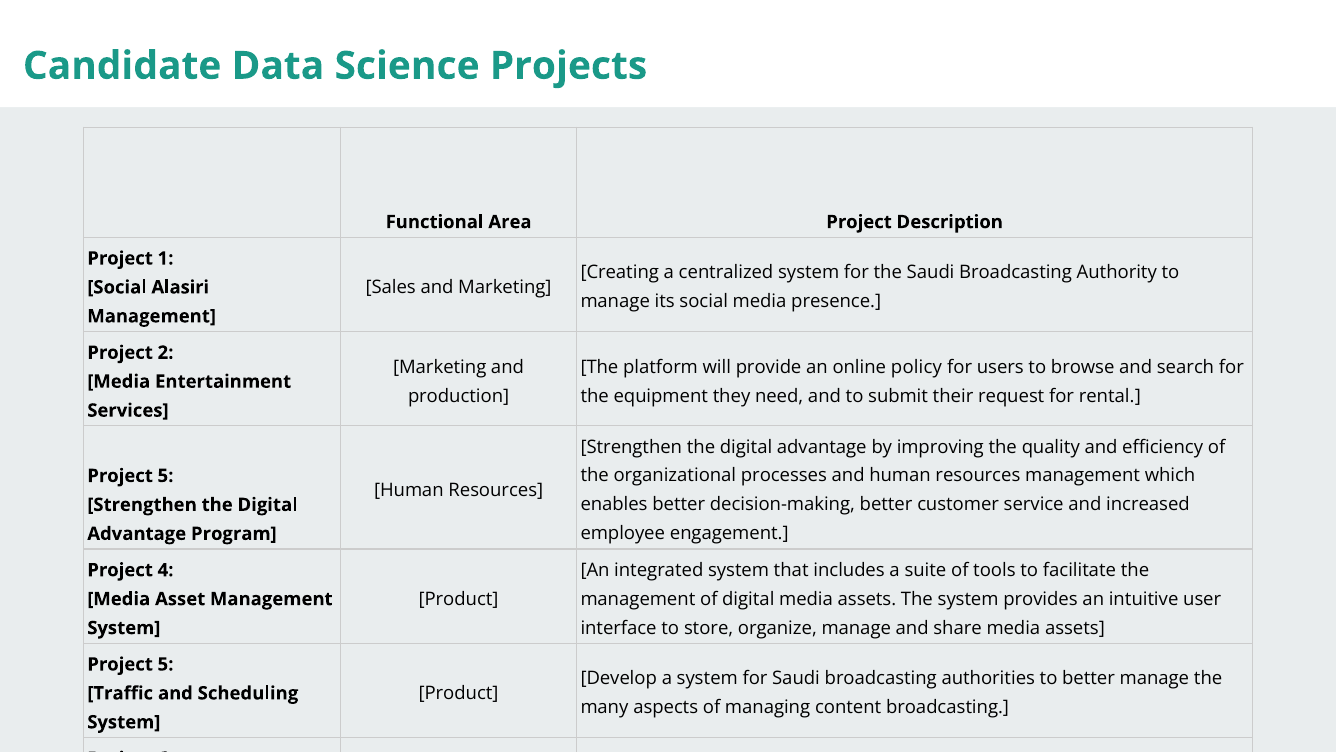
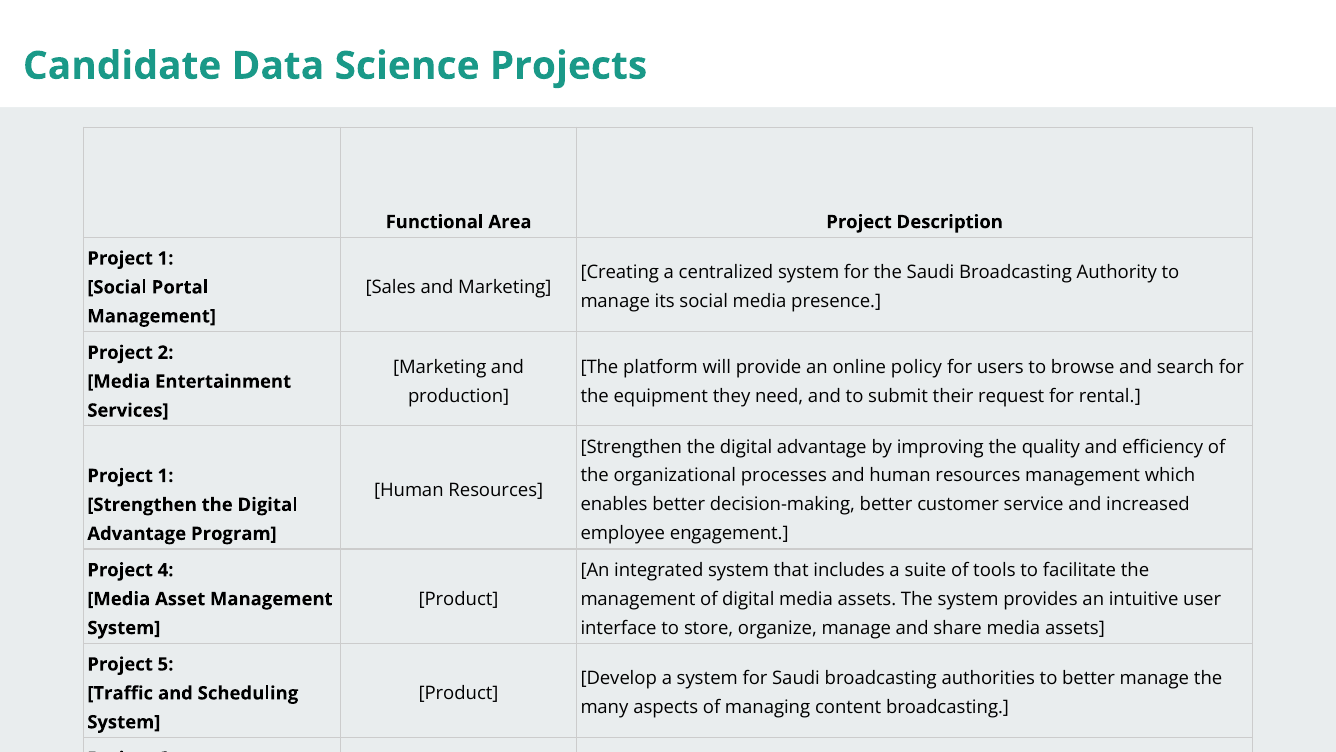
Alasiri: Alasiri -> Portal
5 at (166, 476): 5 -> 1
